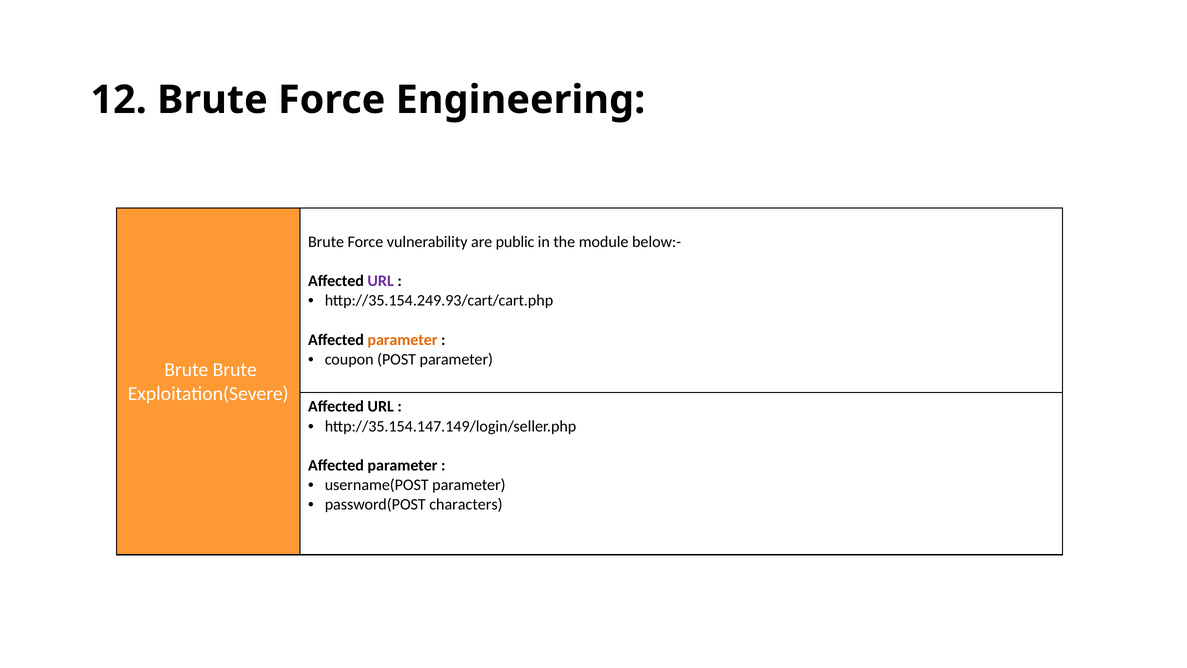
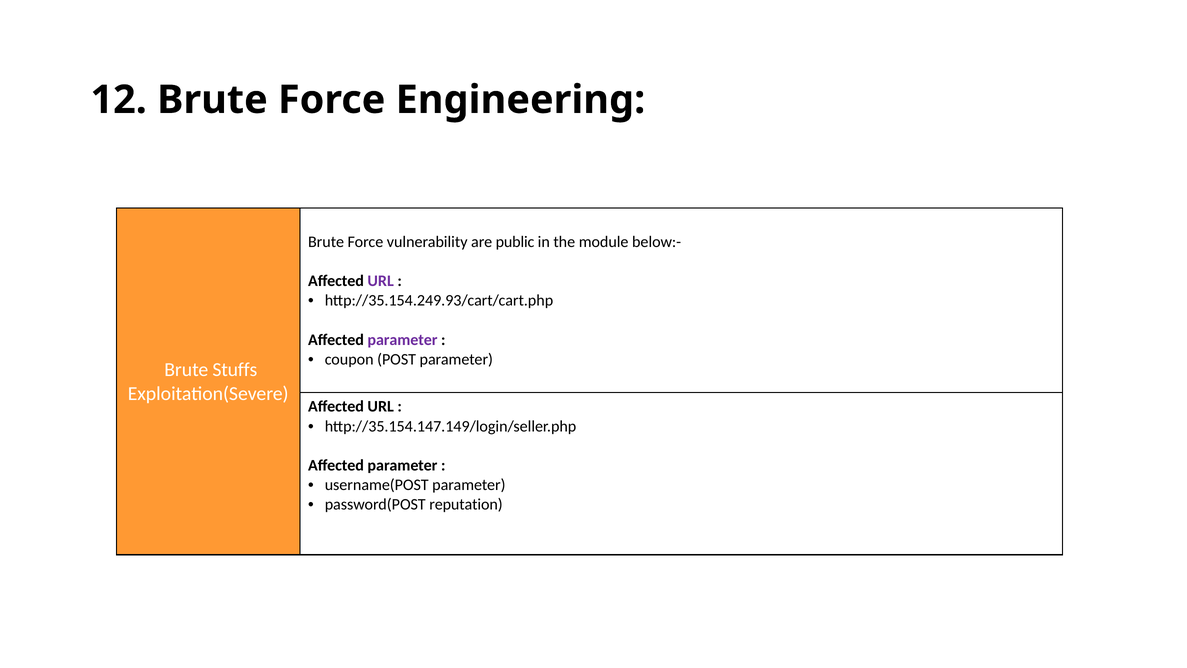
parameter at (403, 340) colour: orange -> purple
Brute Brute: Brute -> Stuffs
characters: characters -> reputation
